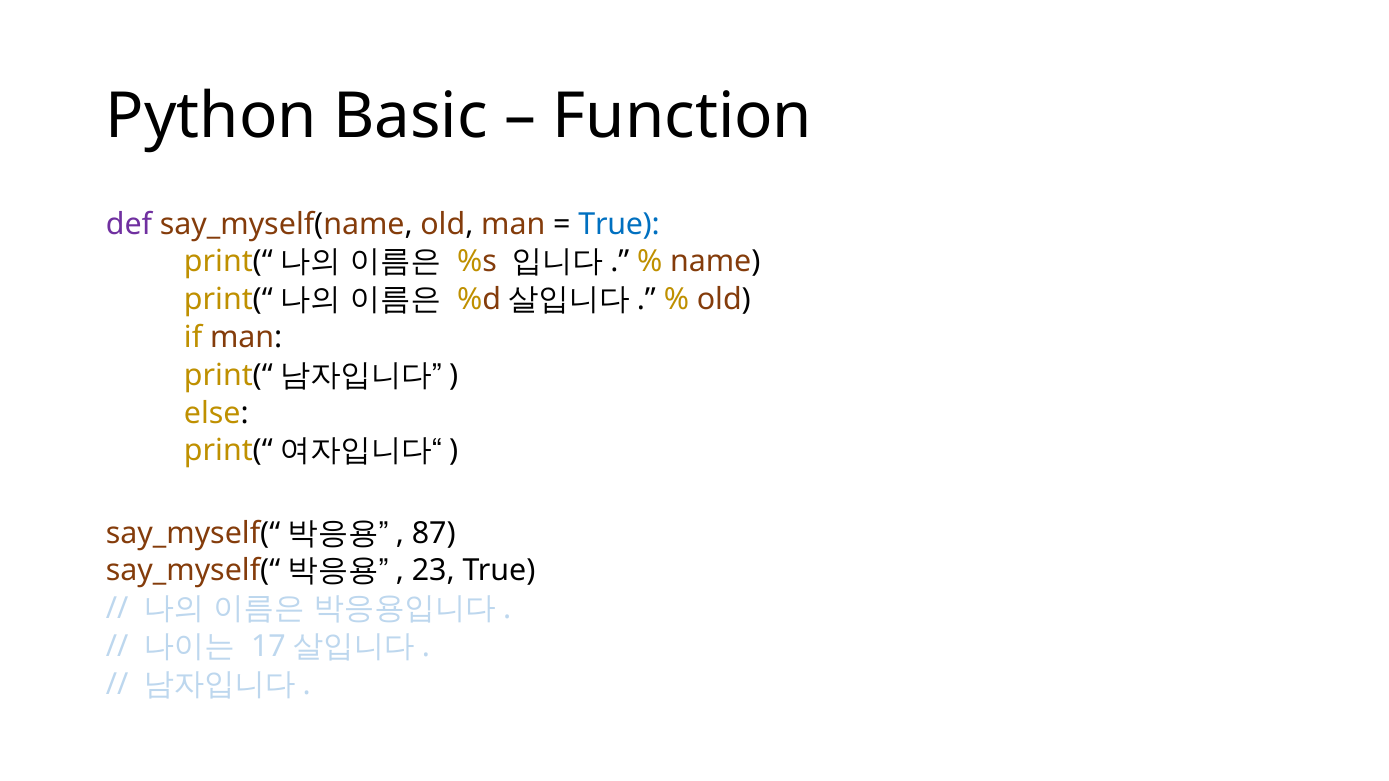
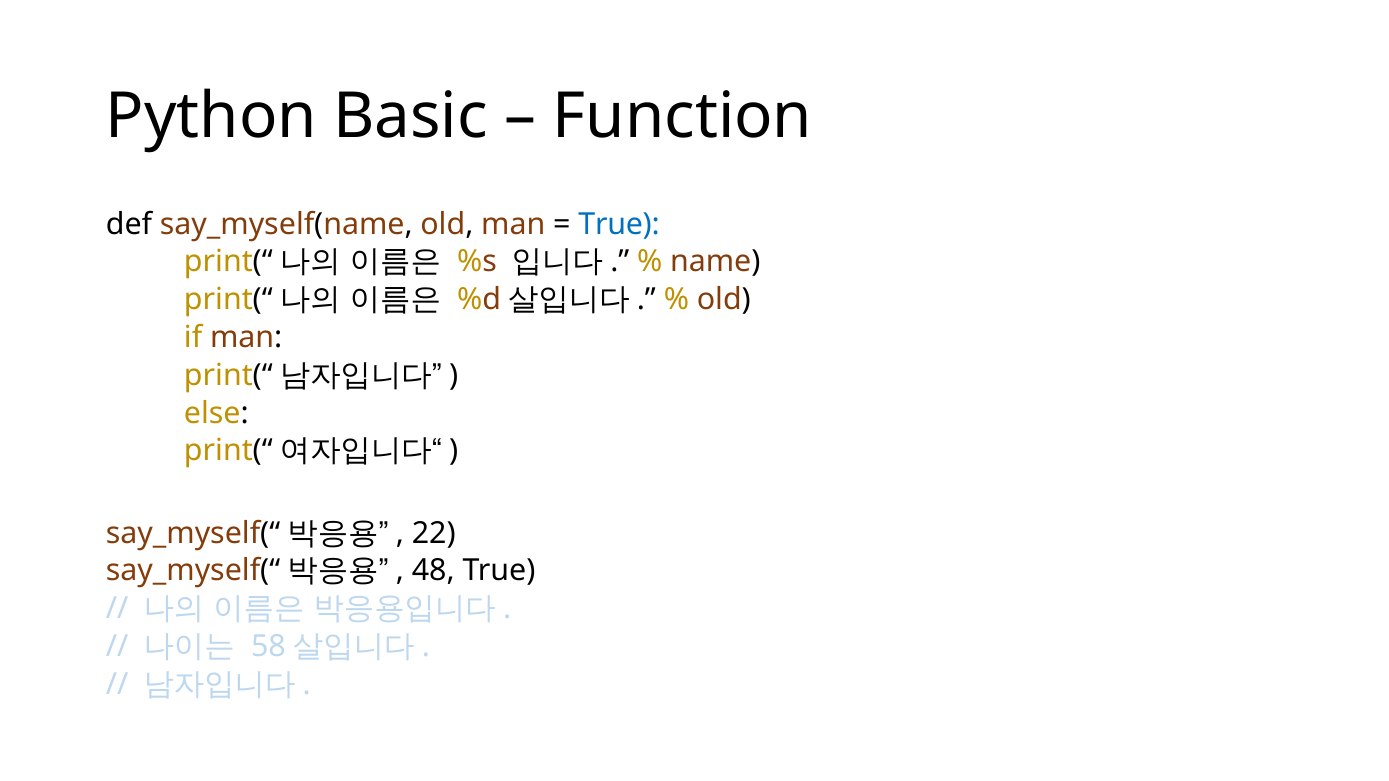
def colour: purple -> black
87: 87 -> 22
23: 23 -> 48
17: 17 -> 58
